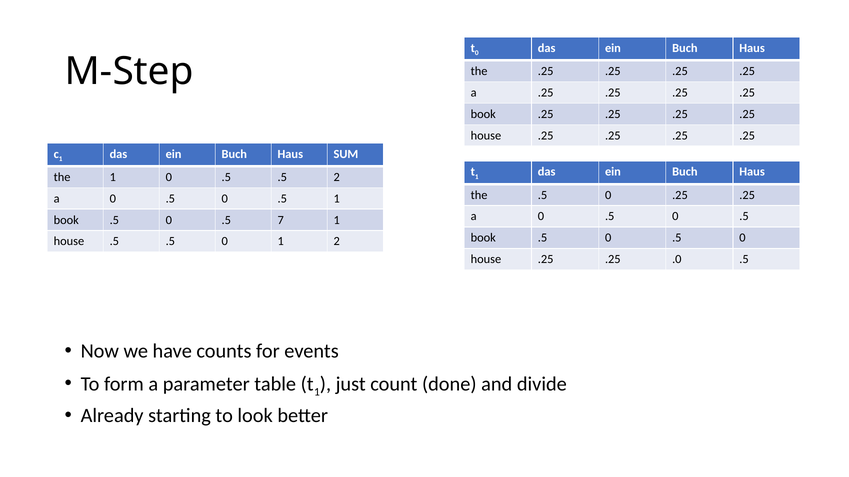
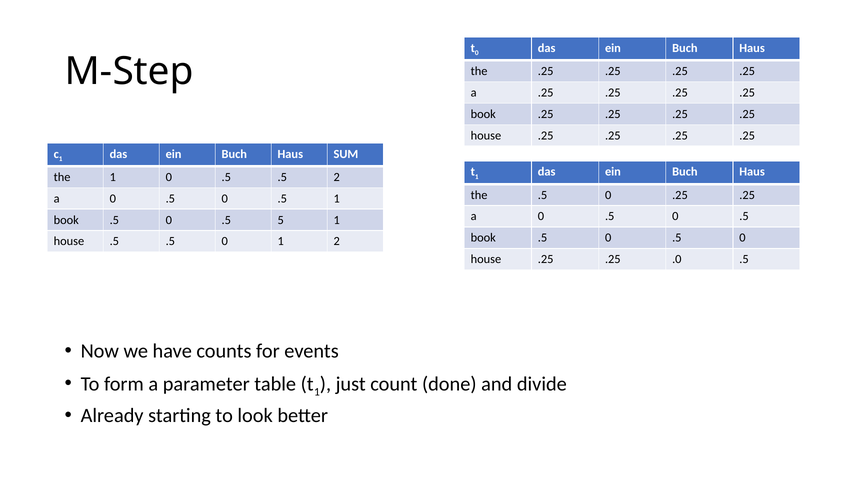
7: 7 -> 5
